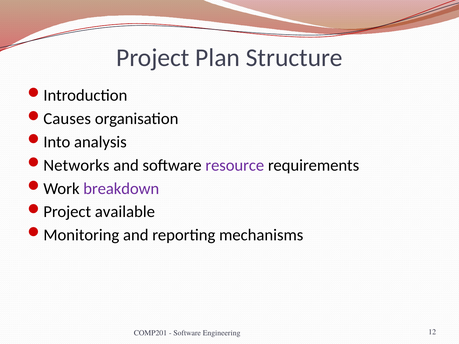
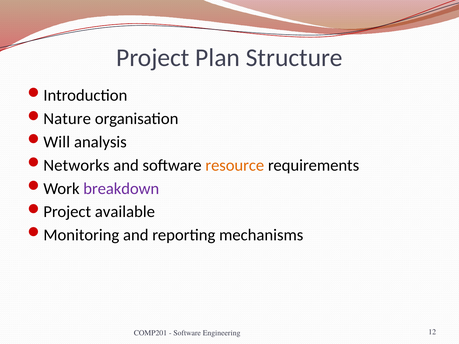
Causes: Causes -> Nature
Into: Into -> Will
resource colour: purple -> orange
